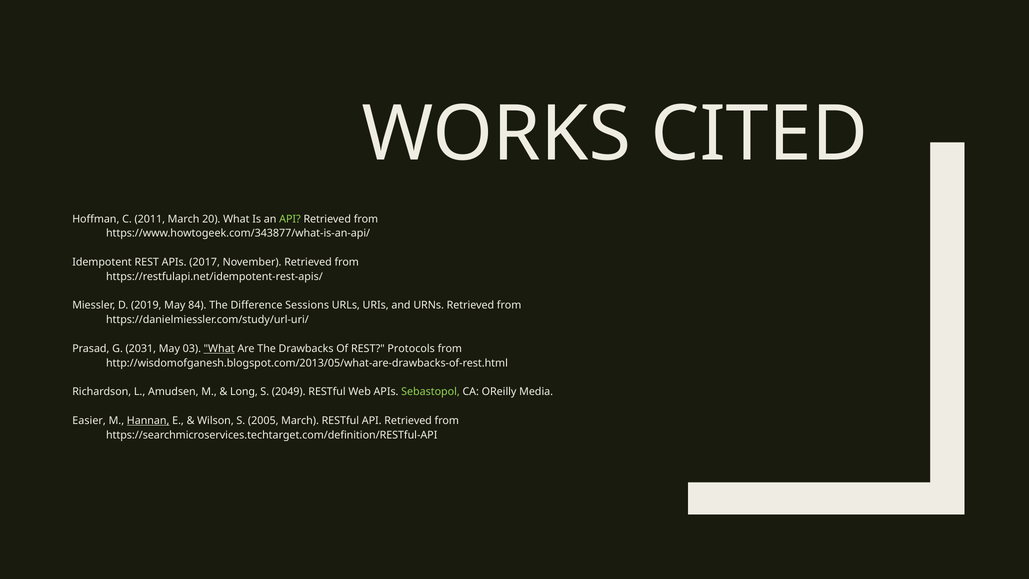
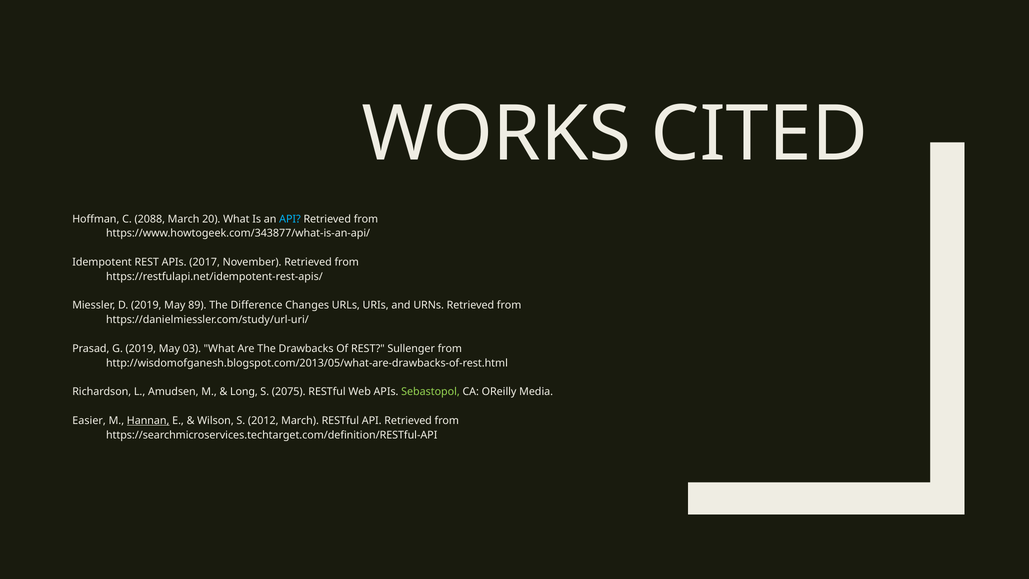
2011: 2011 -> 2088
API at (290, 219) colour: light green -> light blue
84: 84 -> 89
Sessions: Sessions -> Changes
G 2031: 2031 -> 2019
What at (219, 349) underline: present -> none
Protocols: Protocols -> Sullenger
2049: 2049 -> 2075
2005: 2005 -> 2012
